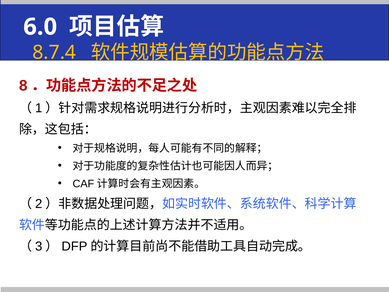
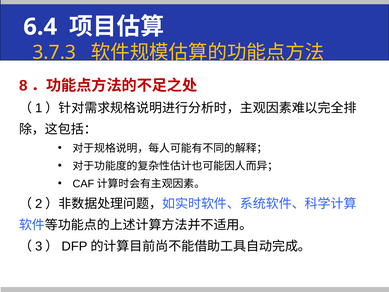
6.0: 6.0 -> 6.4
8.7.4: 8.7.4 -> 3.7.3
